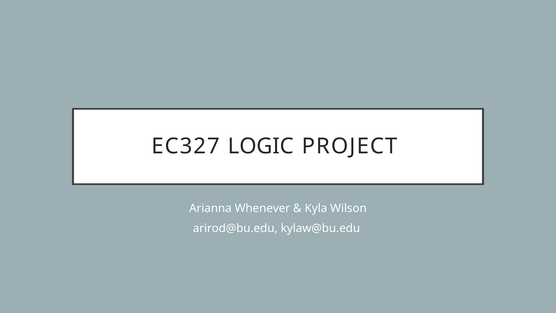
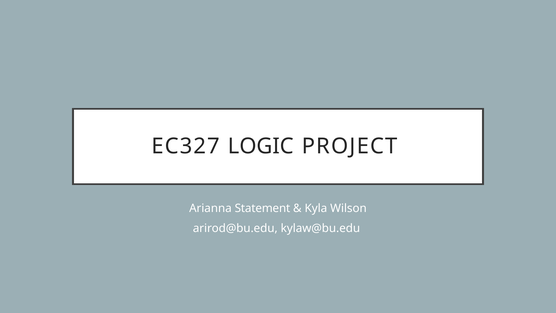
Whenever: Whenever -> Statement
